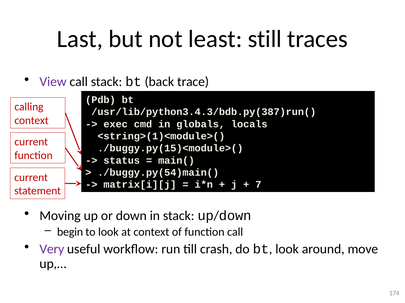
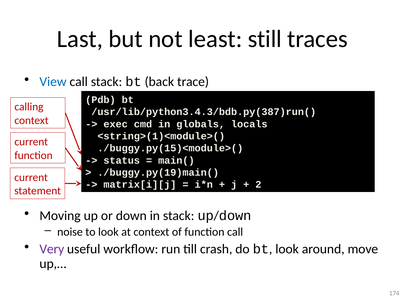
View colour: purple -> blue
./buggy.py(54)main(: ./buggy.py(54)main( -> ./buggy.py(19)main(
7: 7 -> 2
begin: begin -> noise
